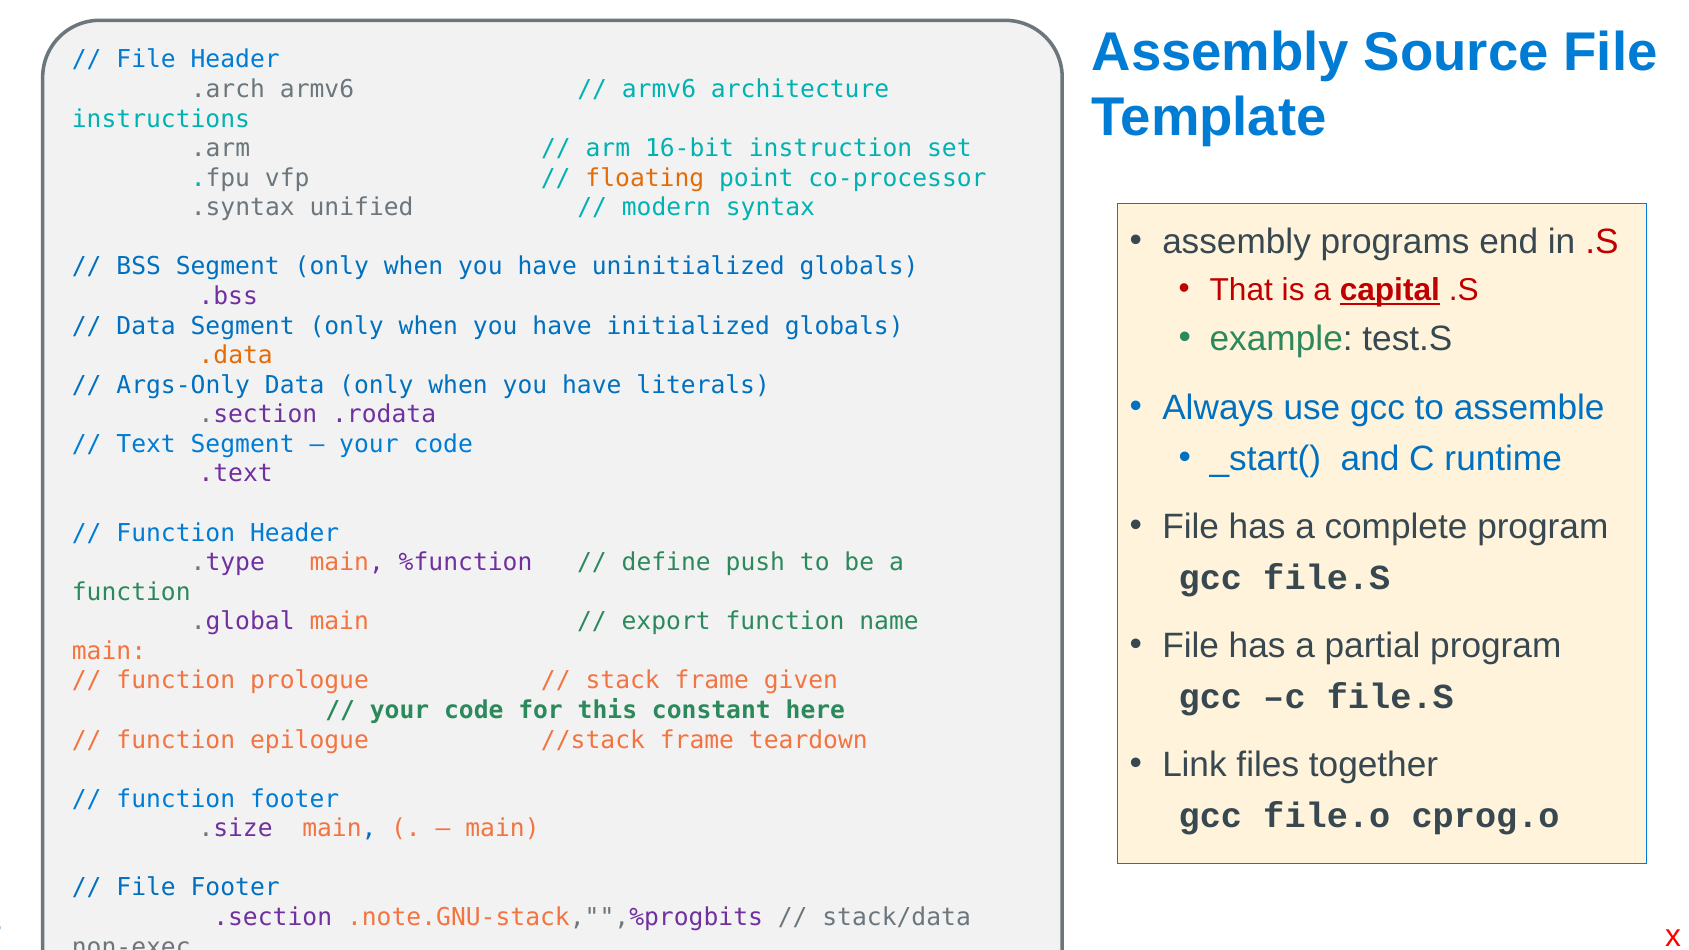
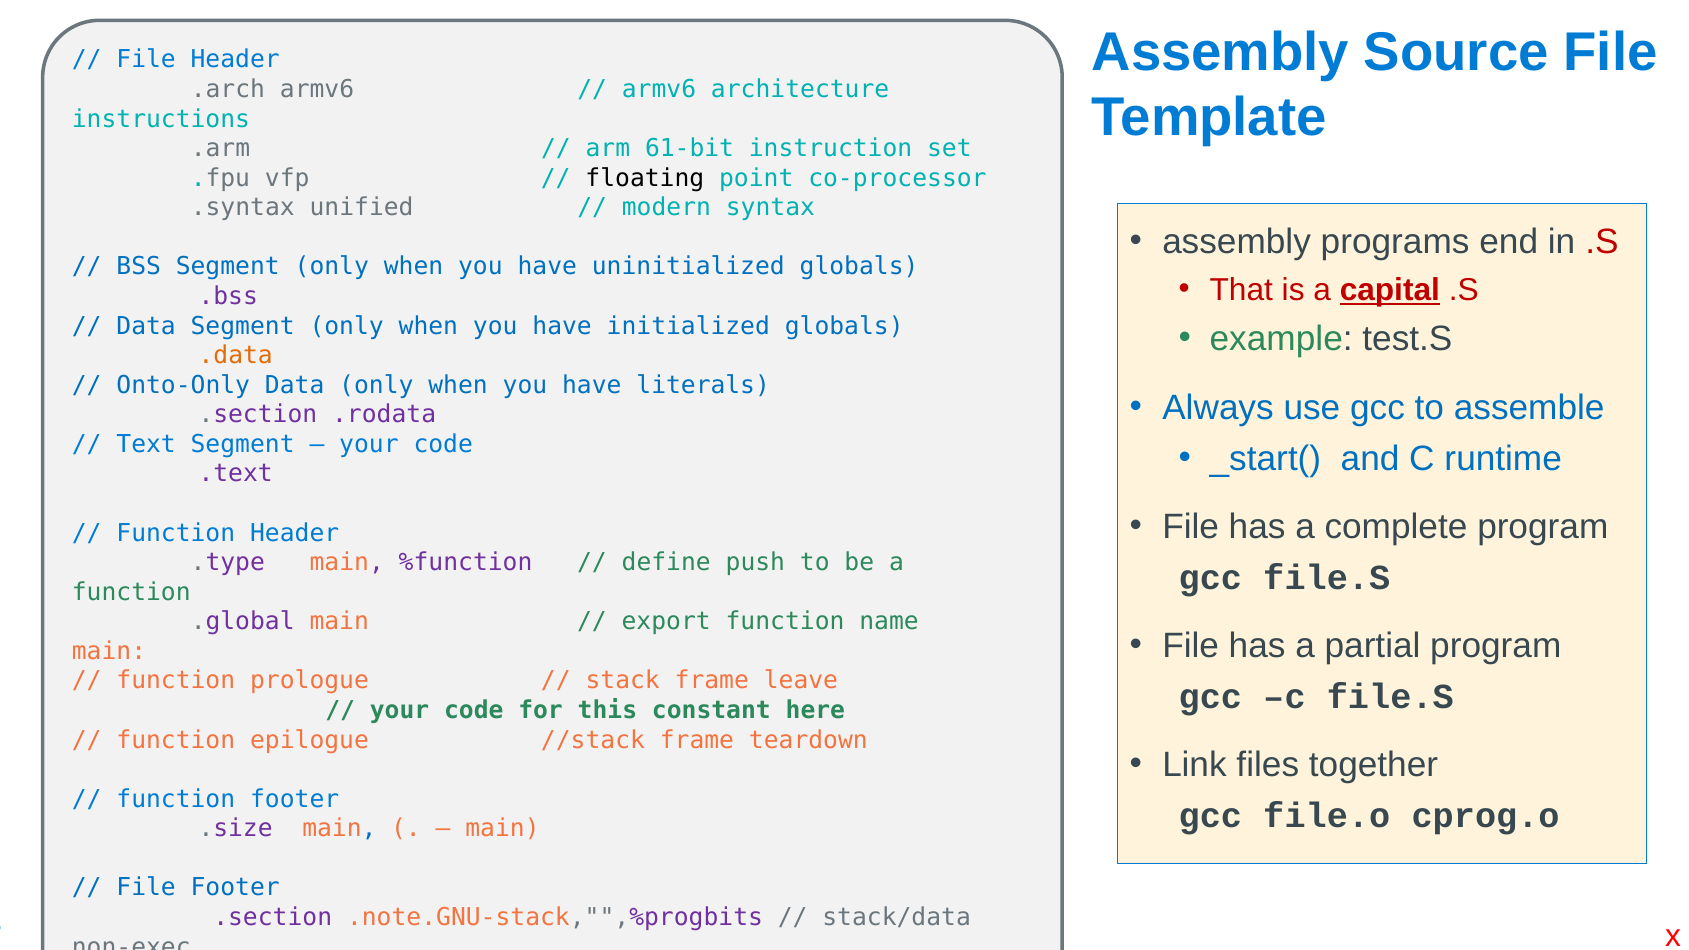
16-bit: 16-bit -> 61-bit
floating colour: orange -> black
Args-Only: Args-Only -> Onto-Only
given: given -> leave
